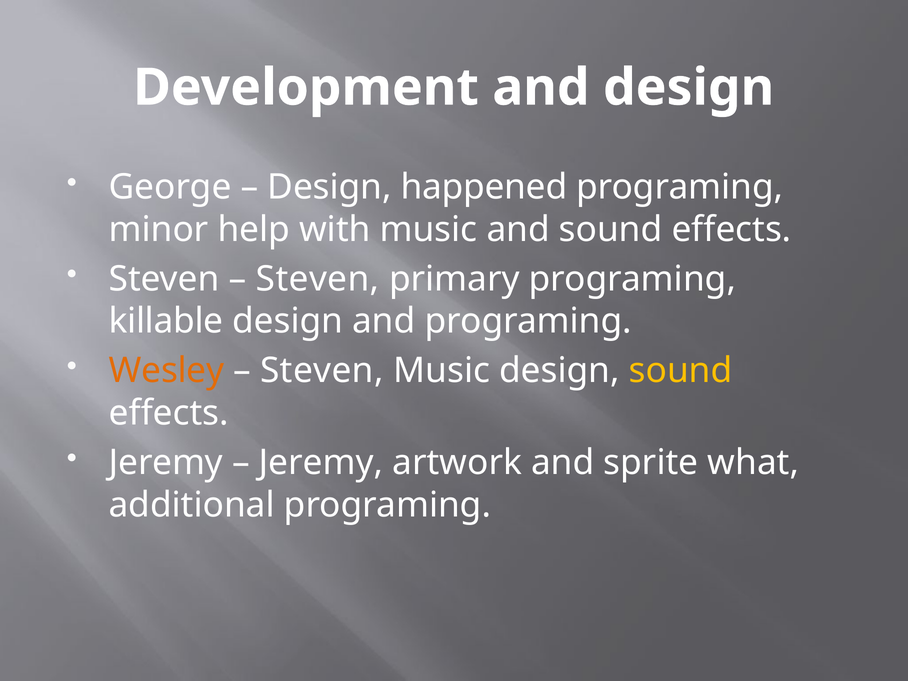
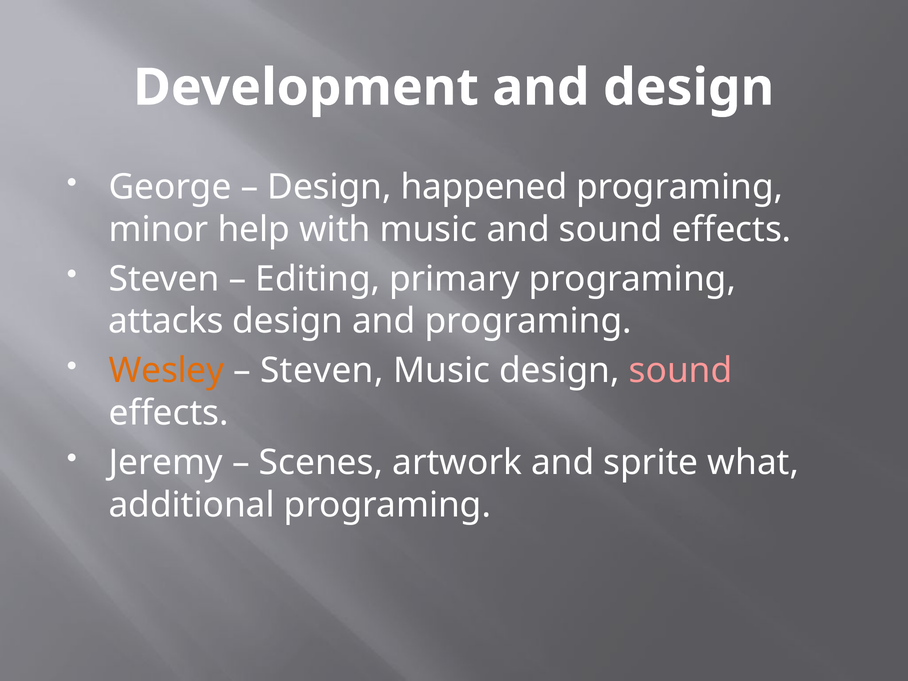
Steven at (318, 279): Steven -> Editing
killable: killable -> attacks
sound at (681, 371) colour: yellow -> pink
Jeremy at (321, 463): Jeremy -> Scenes
